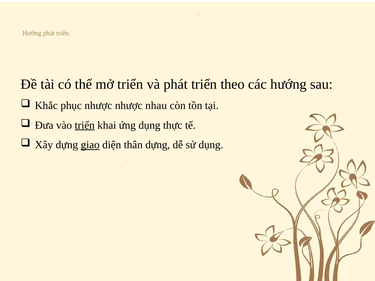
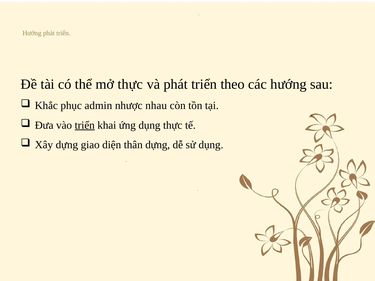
mở triển: triển -> thực
phục nhược: nhược -> admin
giao underline: present -> none
